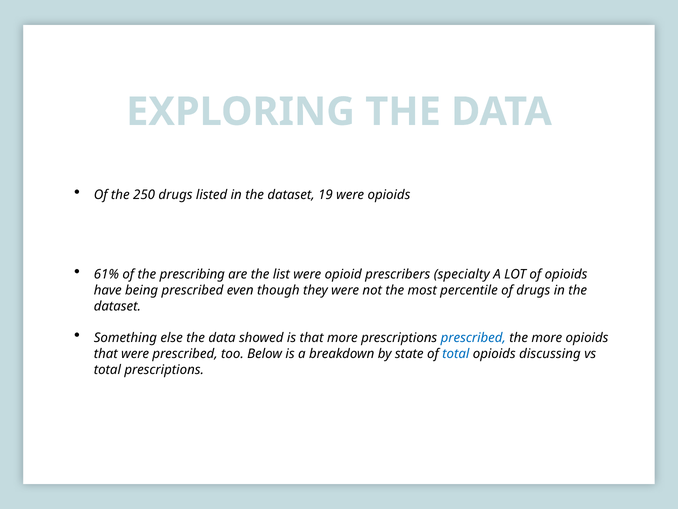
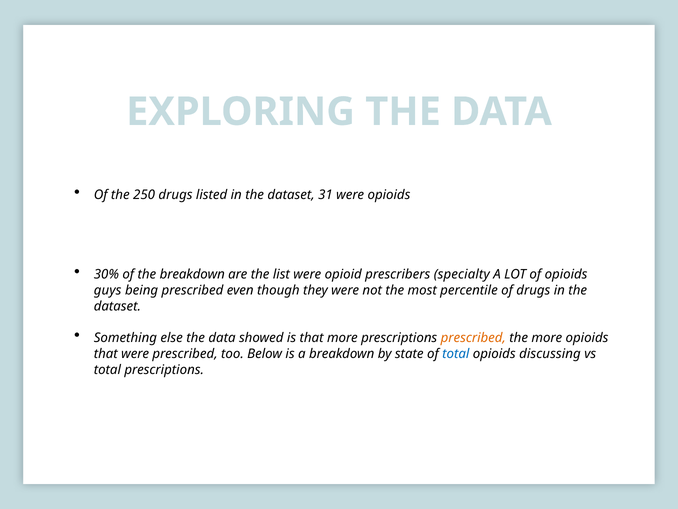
19: 19 -> 31
61%: 61% -> 30%
the prescribing: prescribing -> breakdown
have: have -> guys
prescribed at (473, 338) colour: blue -> orange
